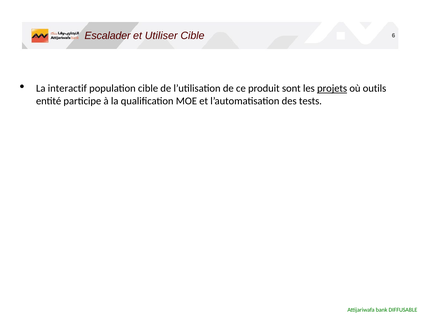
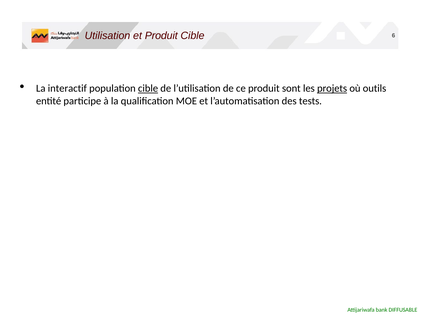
Escalader: Escalader -> Utilisation
et Utiliser: Utiliser -> Produit
cible at (148, 88) underline: none -> present
